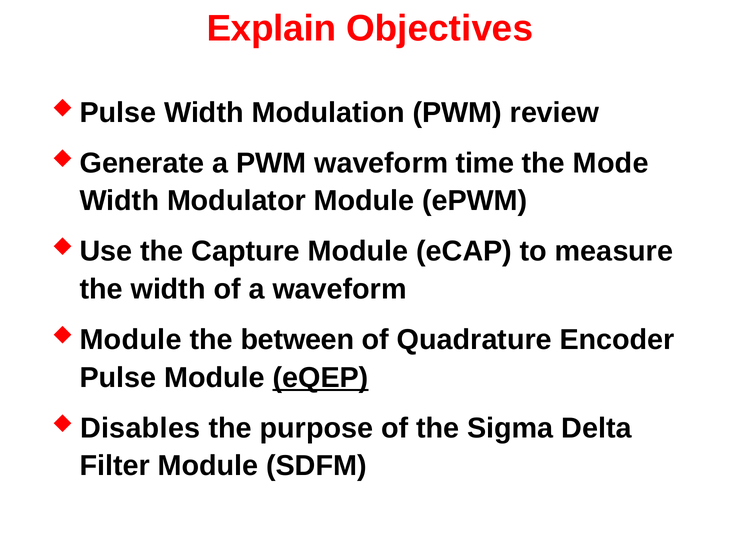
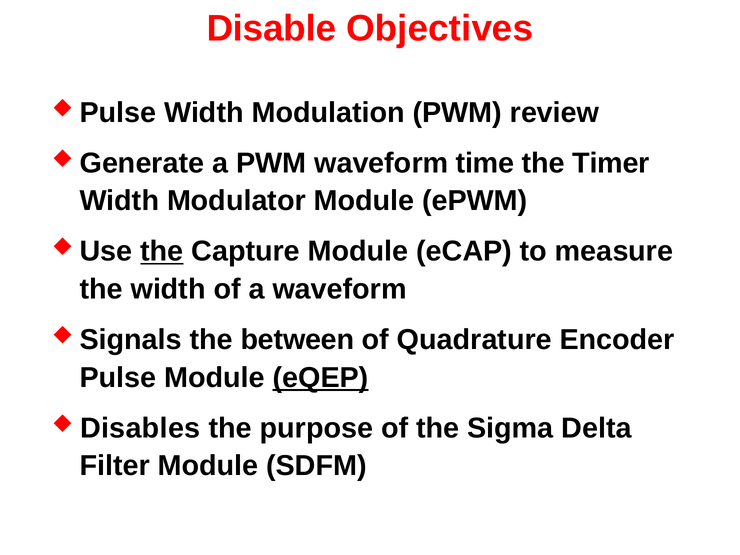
Explain: Explain -> Disable
Mode: Mode -> Timer
the at (162, 251) underline: none -> present
Module at (131, 340): Module -> Signals
